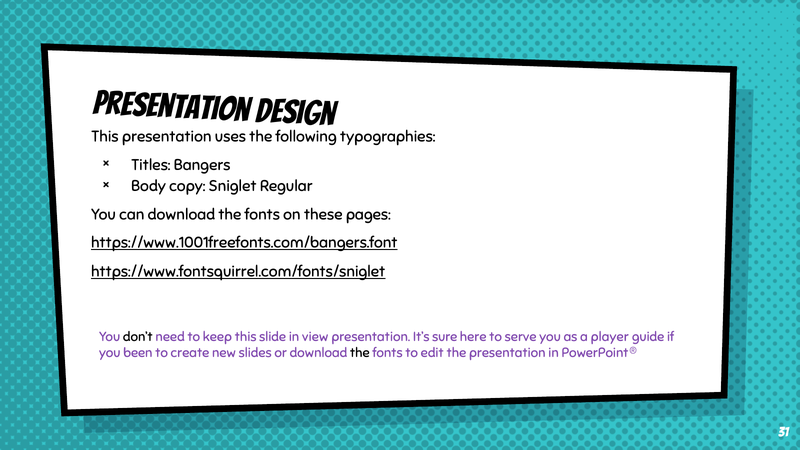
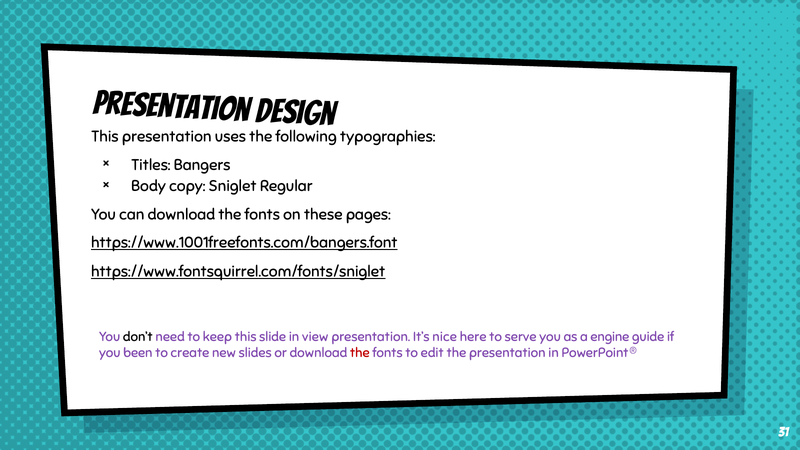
sure: sure -> nice
player: player -> engine
the at (360, 353) colour: black -> red
